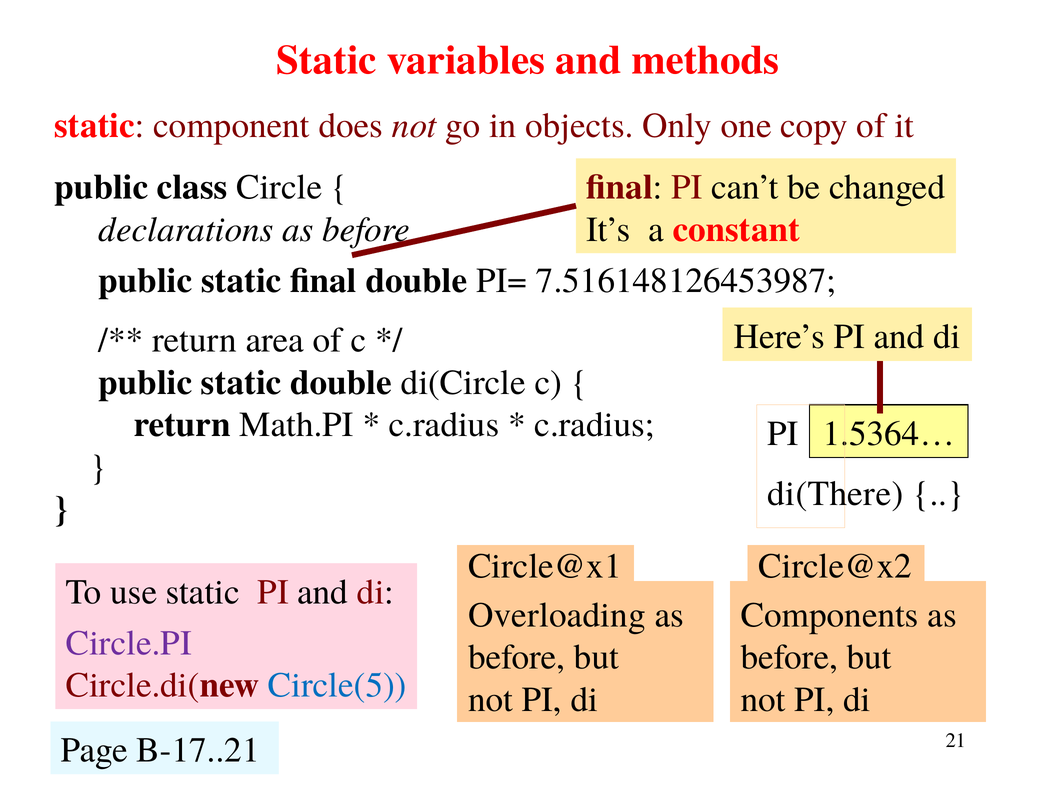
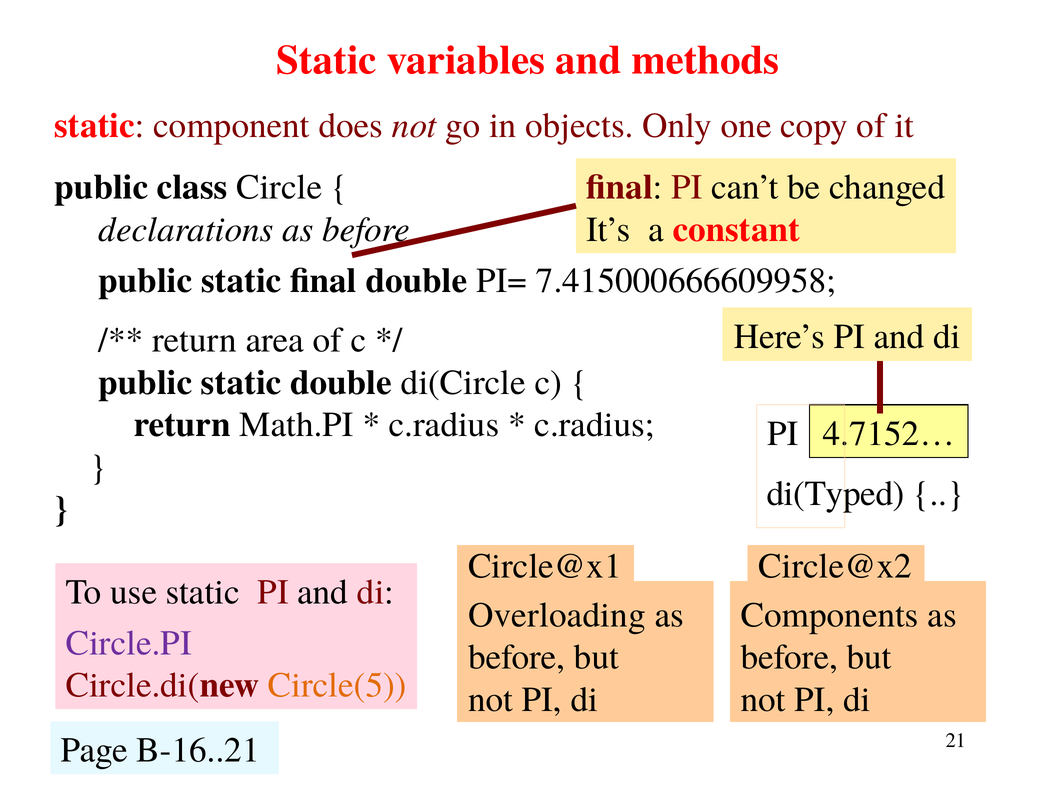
7.516148126453987: 7.516148126453987 -> 7.415000666609958
1.5364…: 1.5364… -> 4.7152…
di(There: di(There -> di(Typed
Circle(5 colour: blue -> orange
B-17..21: B-17..21 -> B-16..21
